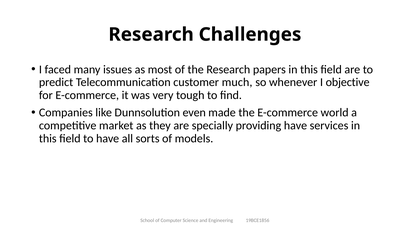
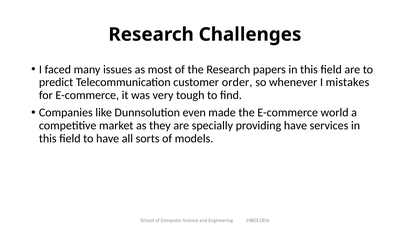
much: much -> order
objective: objective -> mistakes
